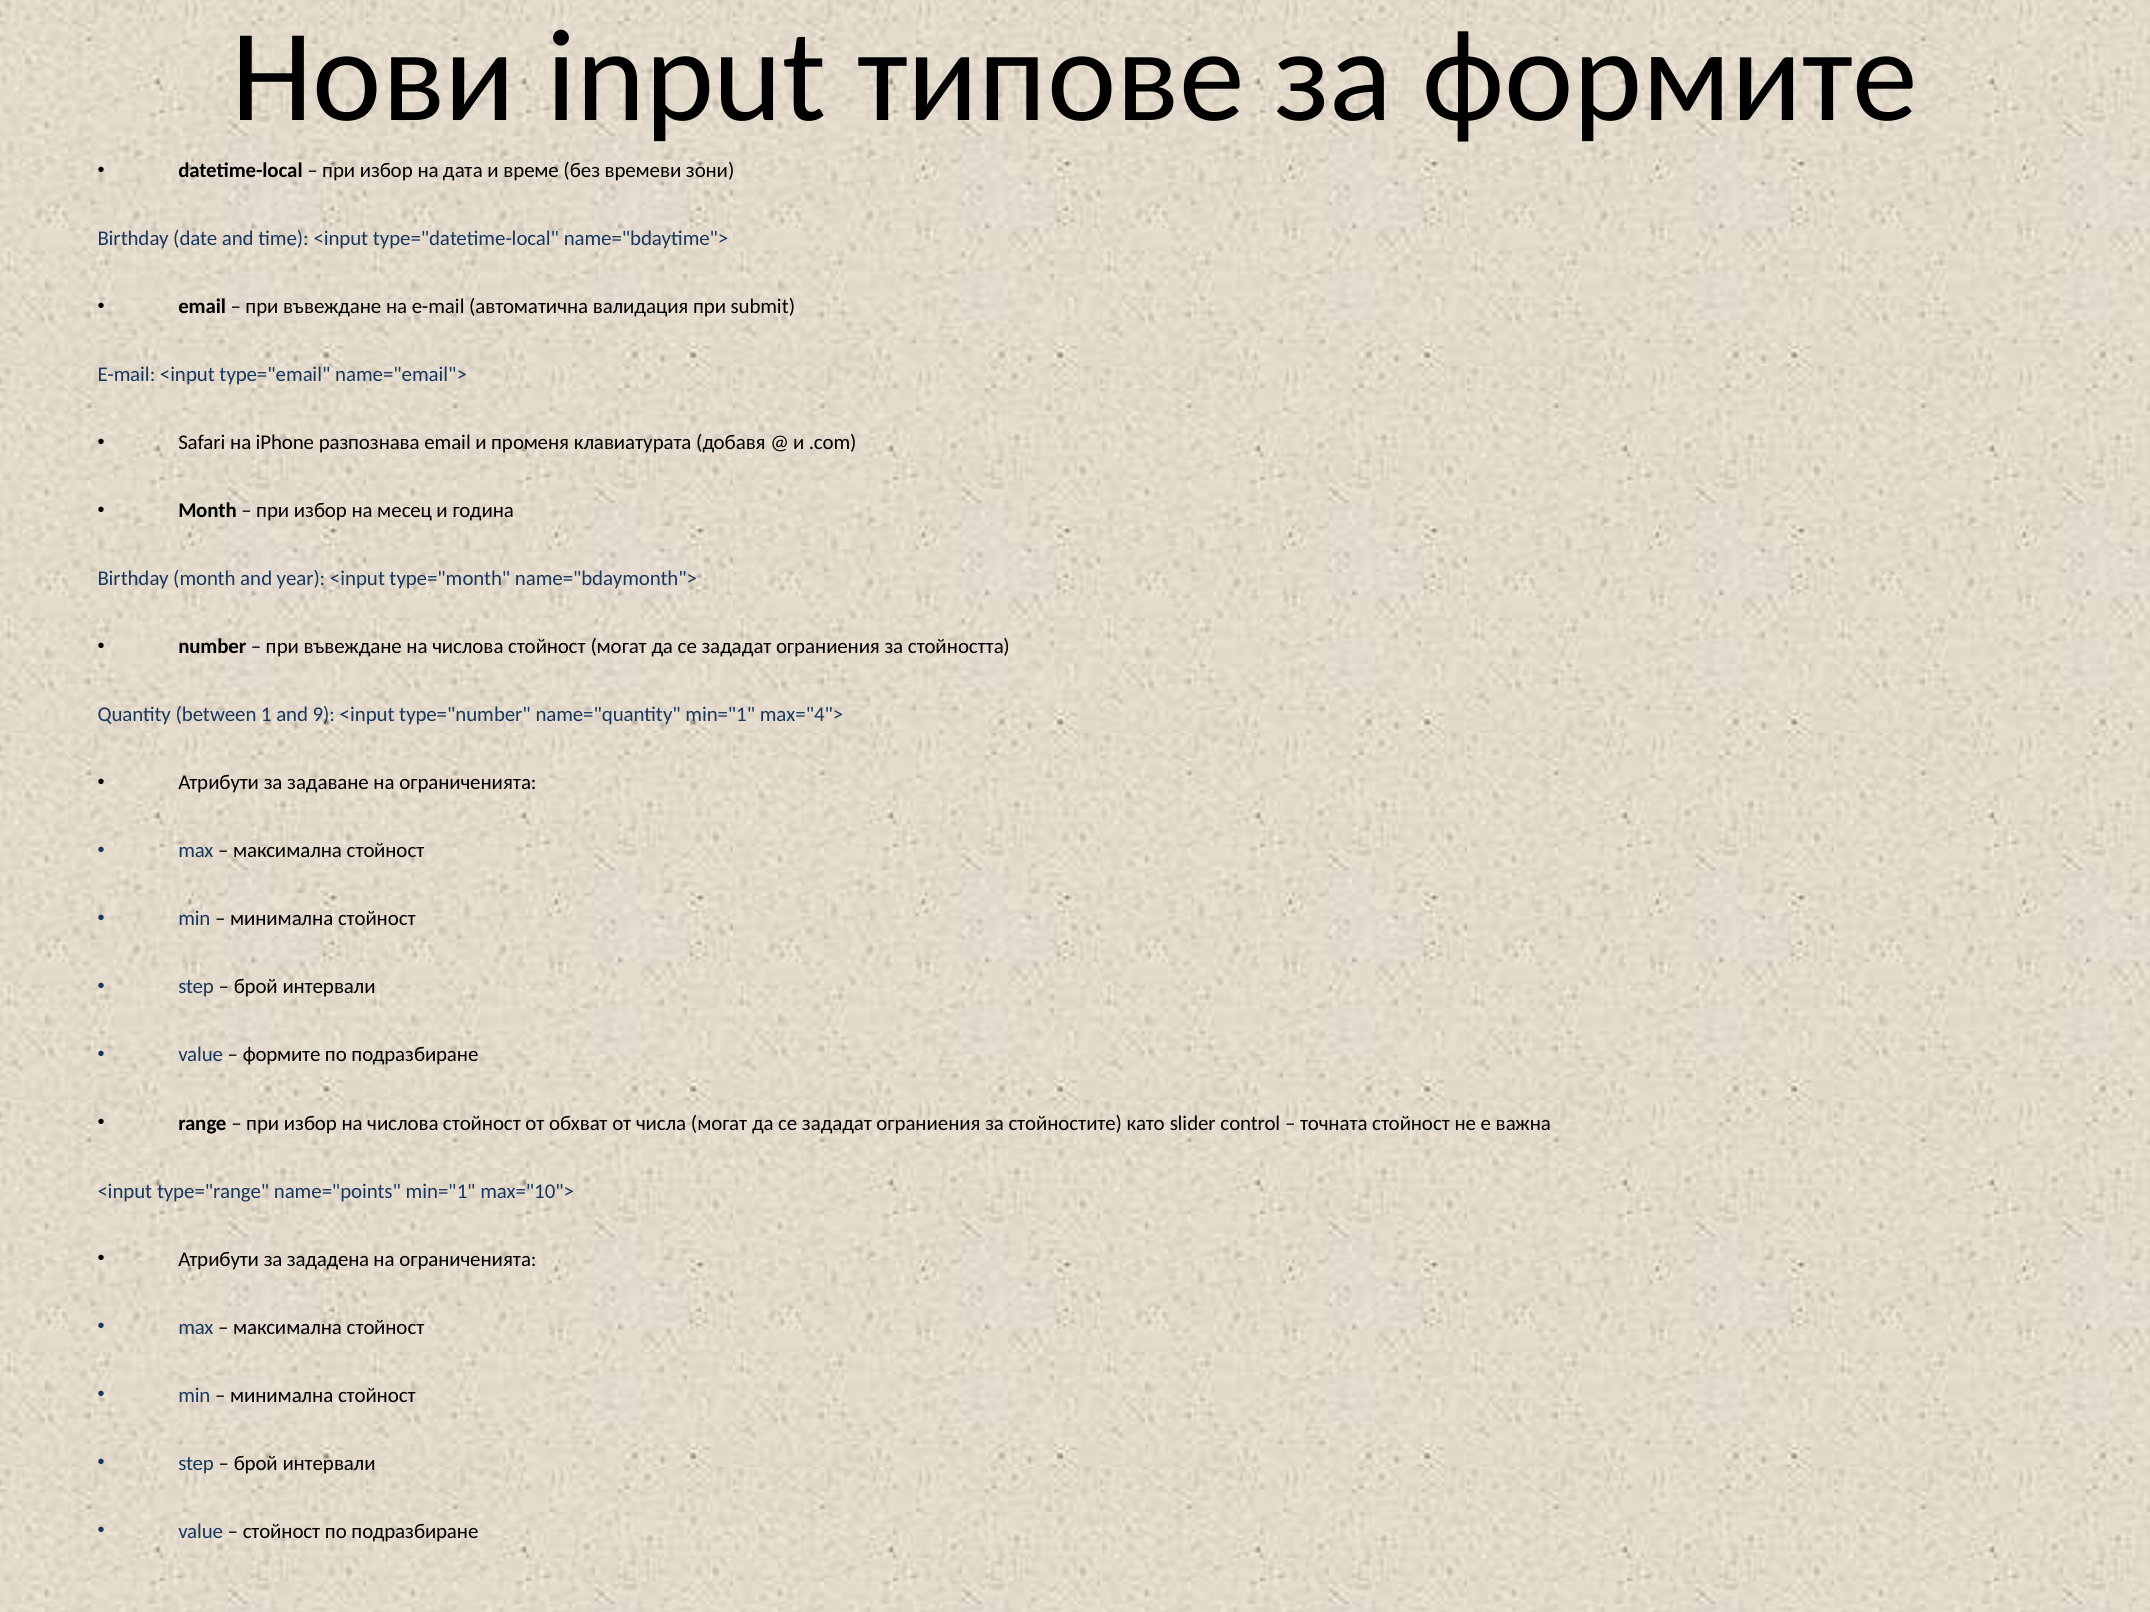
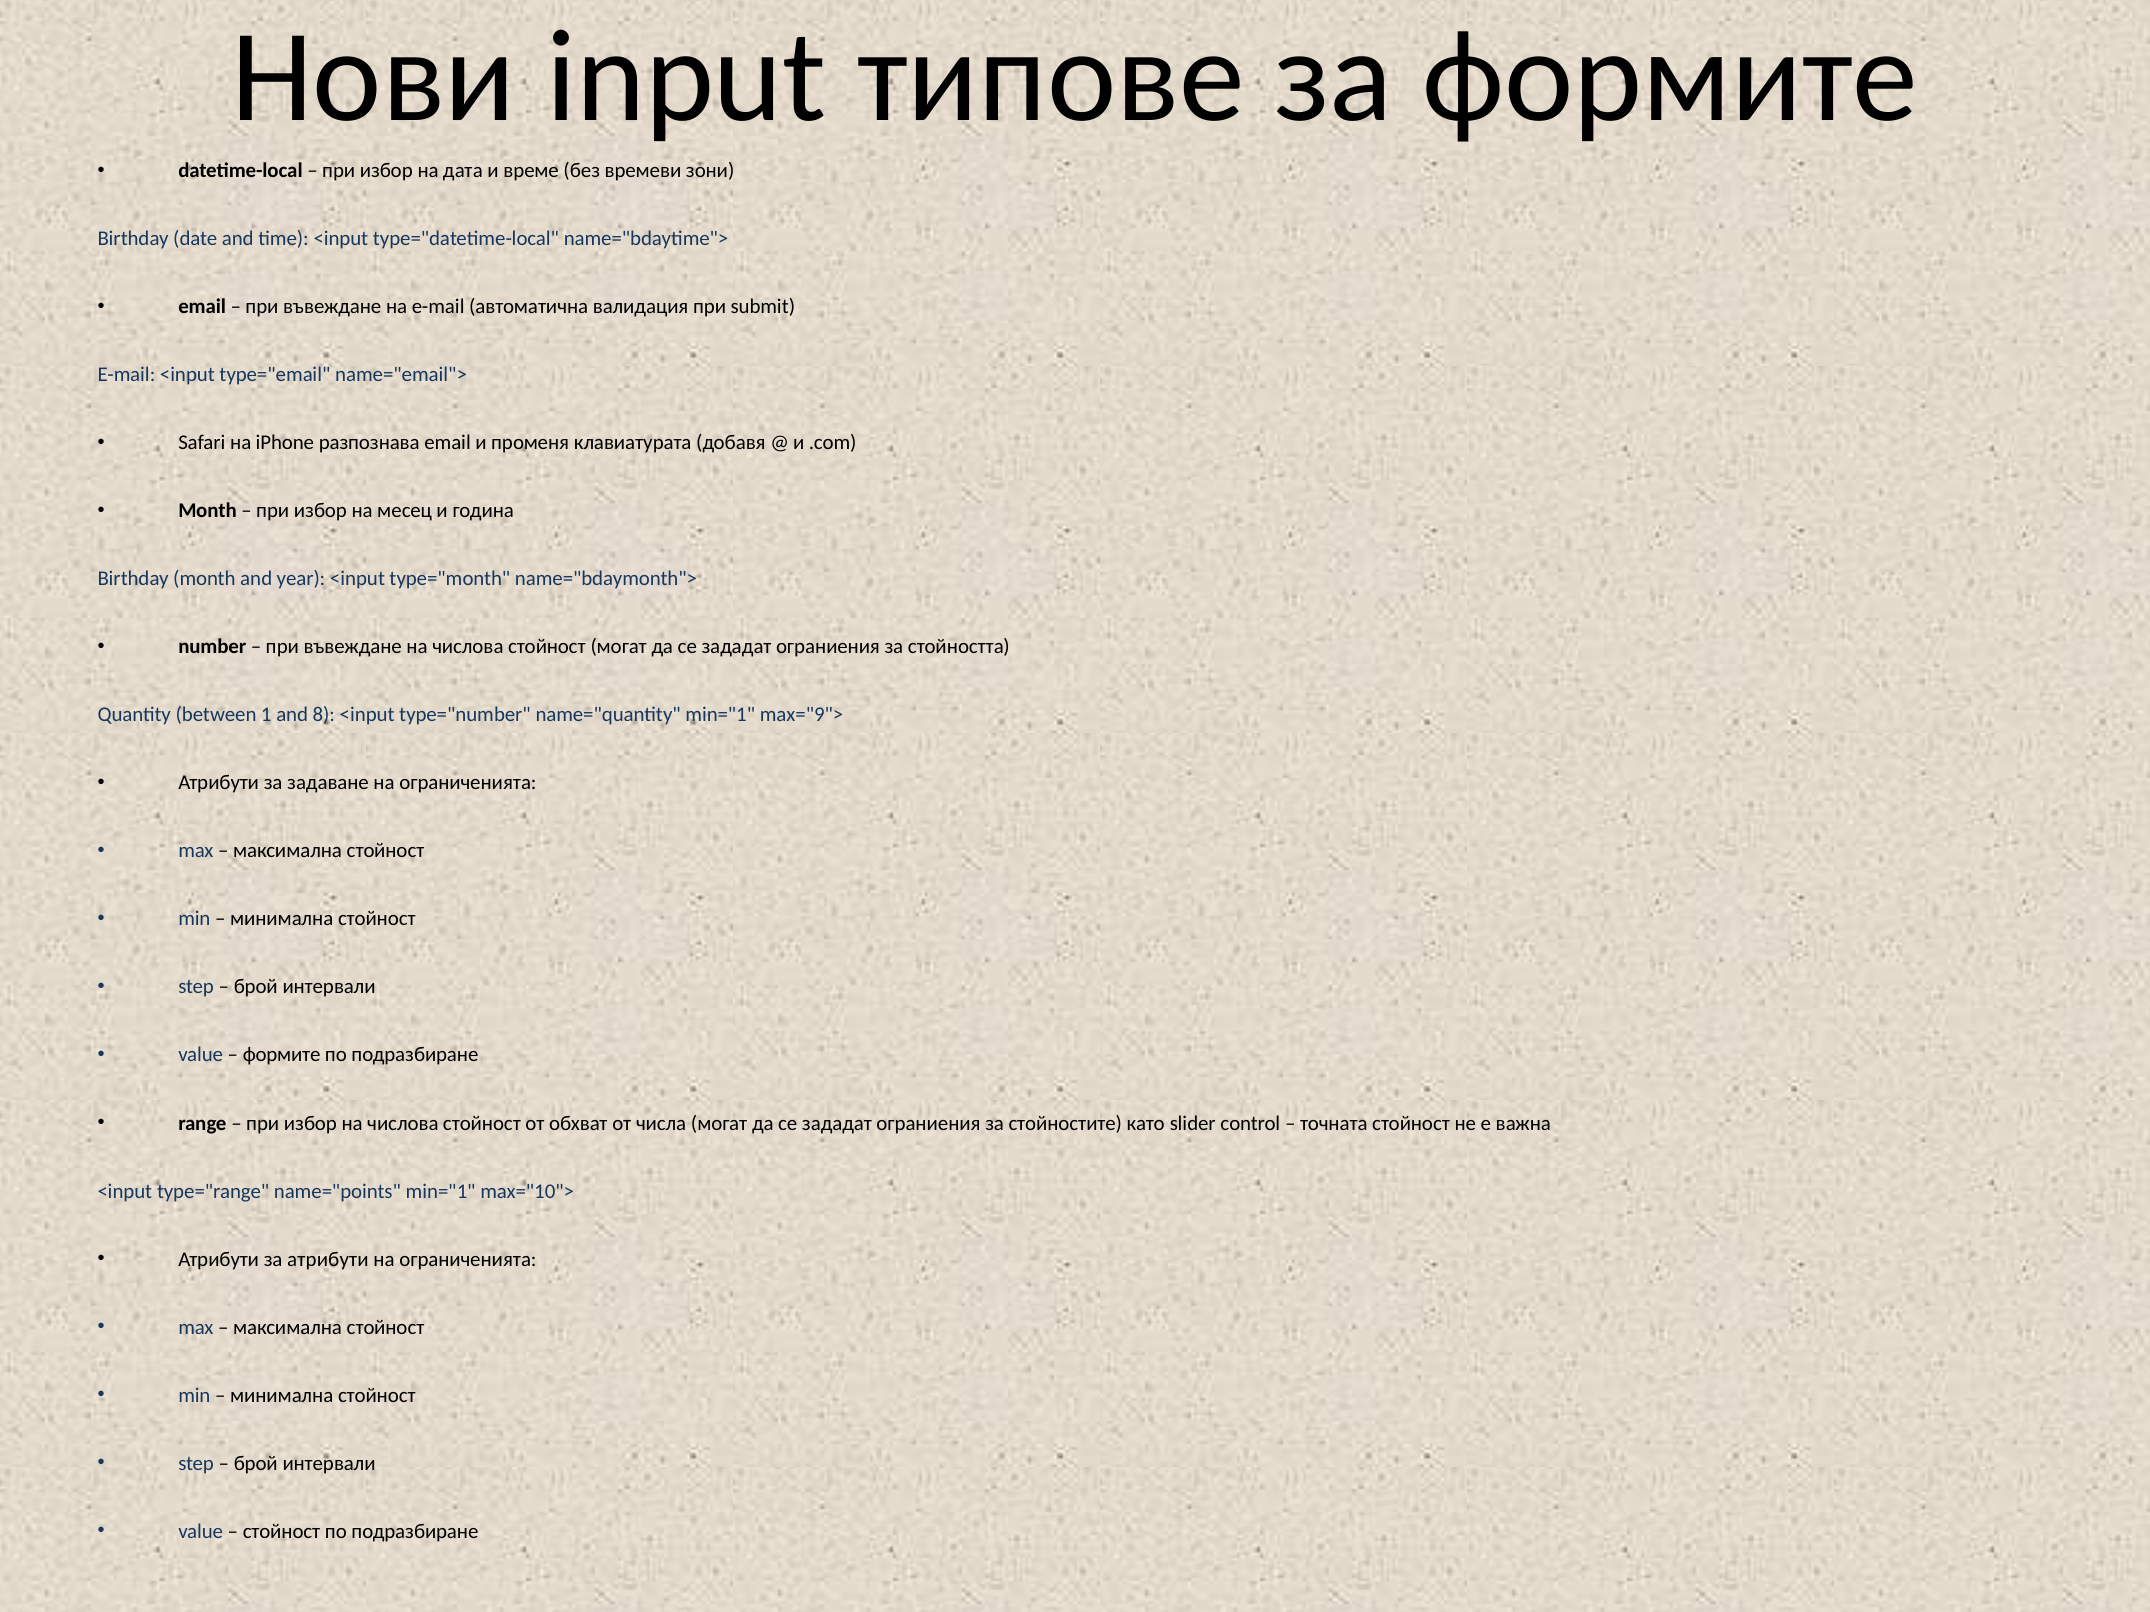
9: 9 -> 8
max="4">: max="4"> -> max="9">
за зададена: зададена -> атрибути
